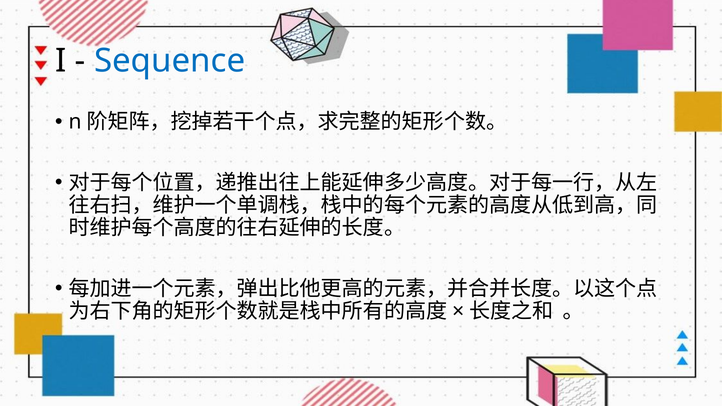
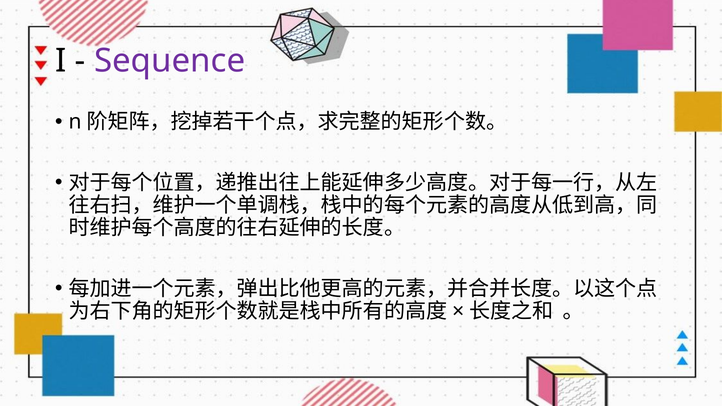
Sequence colour: blue -> purple
